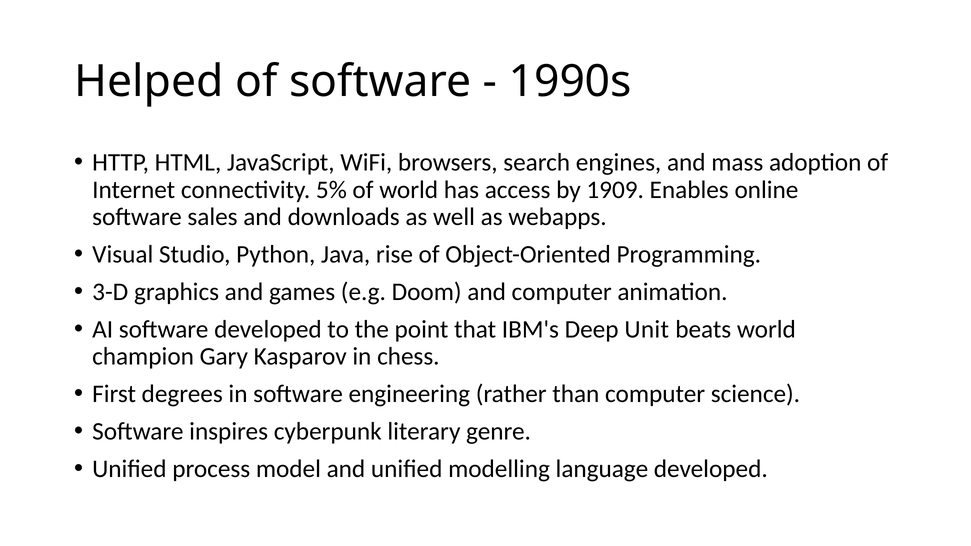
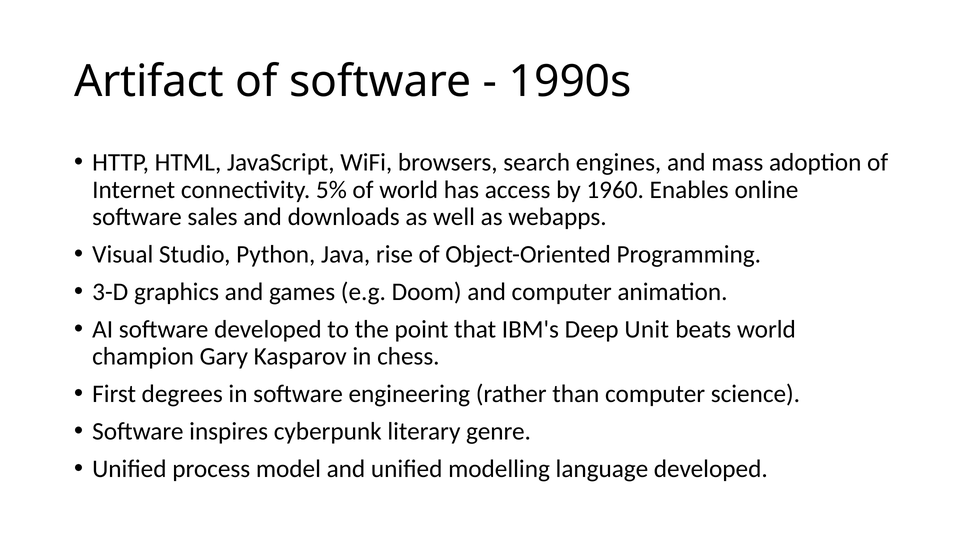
Helped: Helped -> Artifact
1909: 1909 -> 1960
